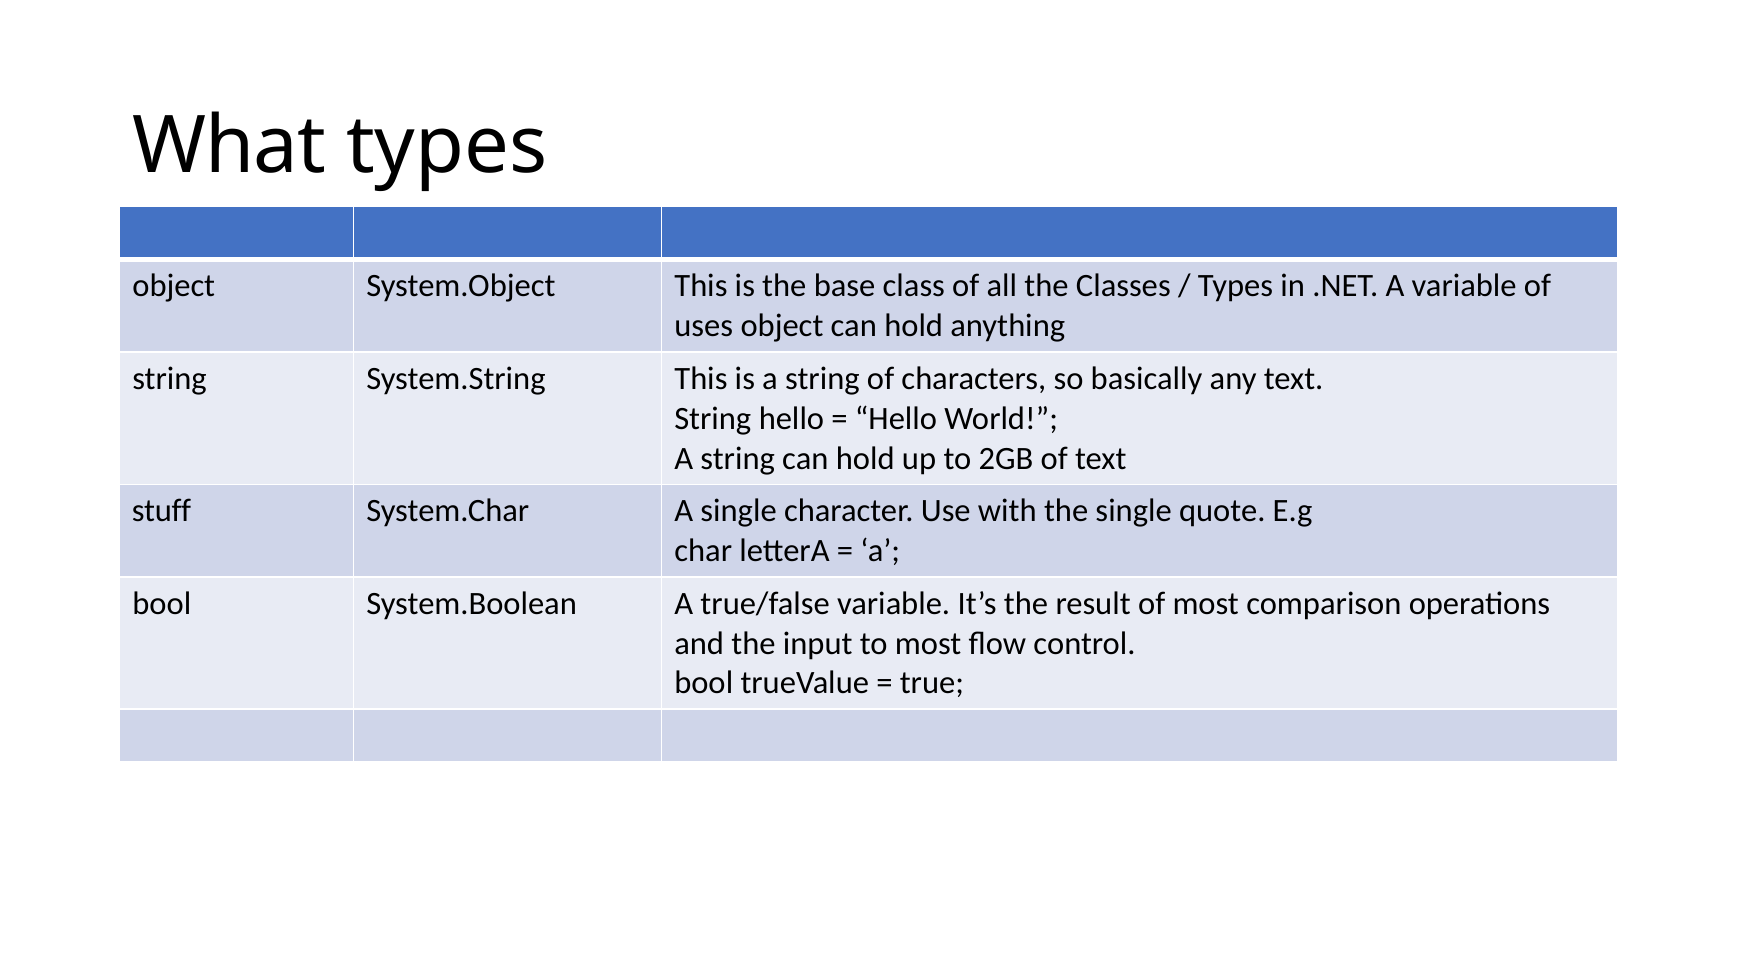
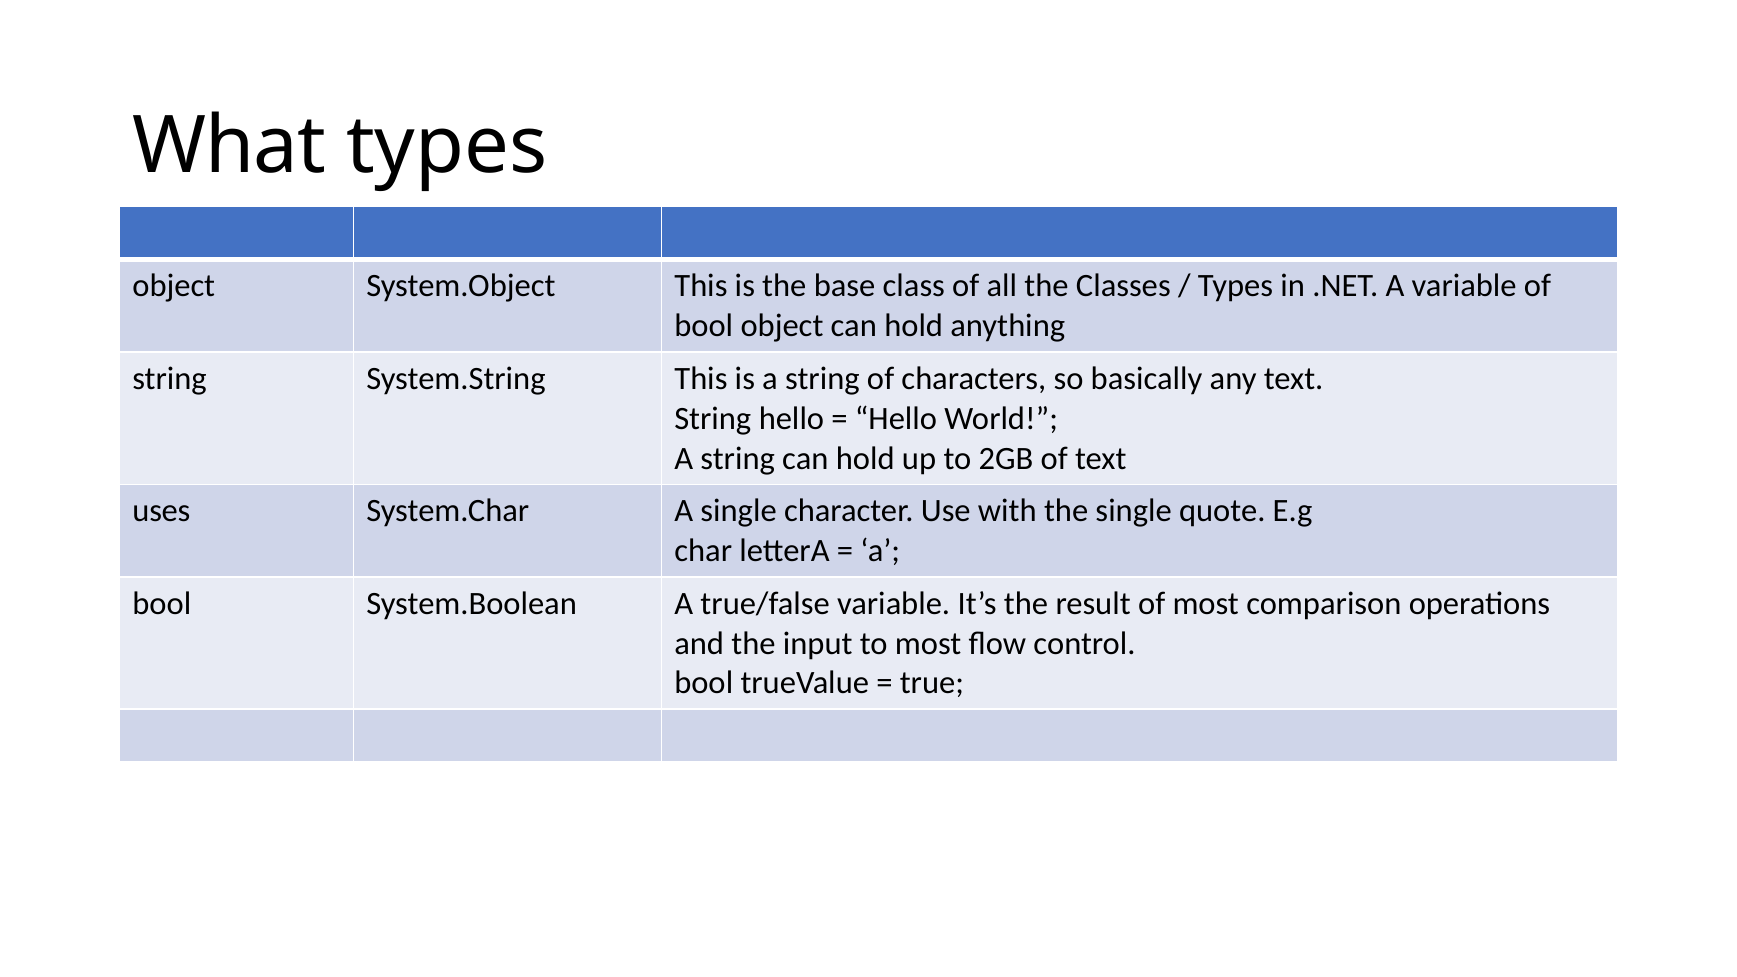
uses at (704, 326): uses -> bool
stuff: stuff -> uses
